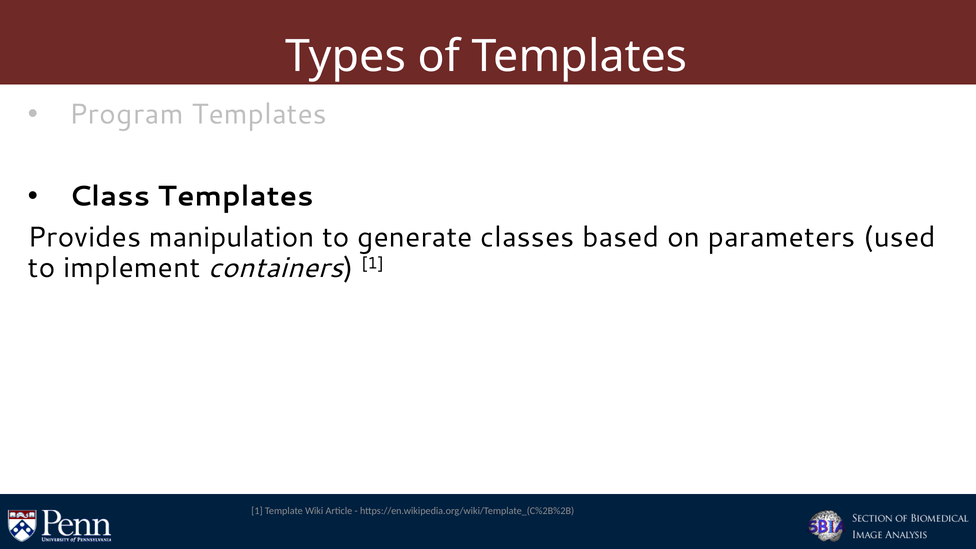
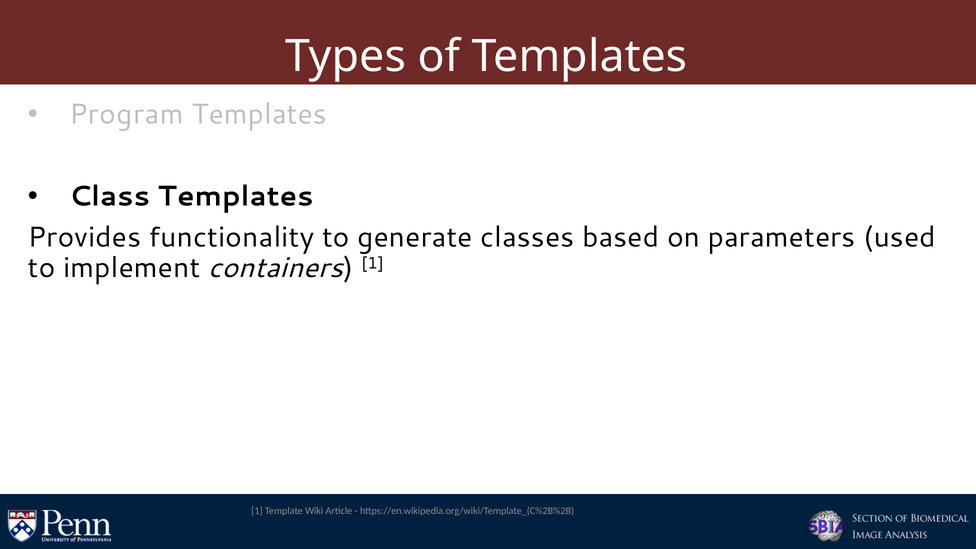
manipulation: manipulation -> functionality
